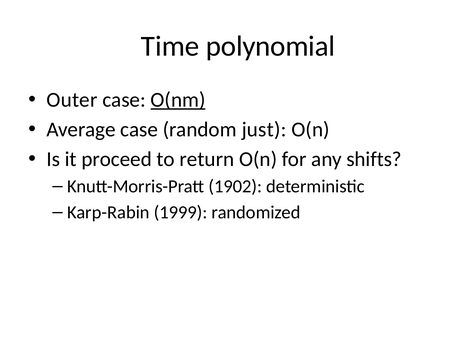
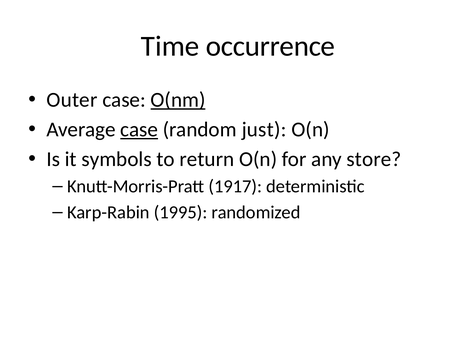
polynomial: polynomial -> occurrence
case at (139, 130) underline: none -> present
proceed: proceed -> symbols
shifts: shifts -> store
1902: 1902 -> 1917
1999: 1999 -> 1995
